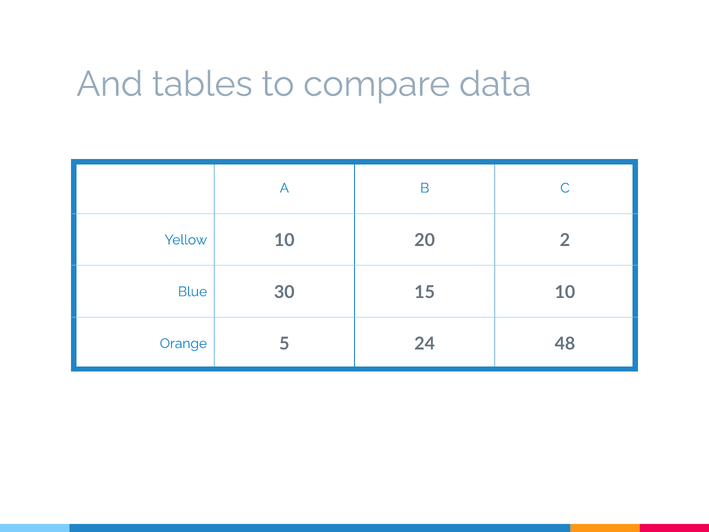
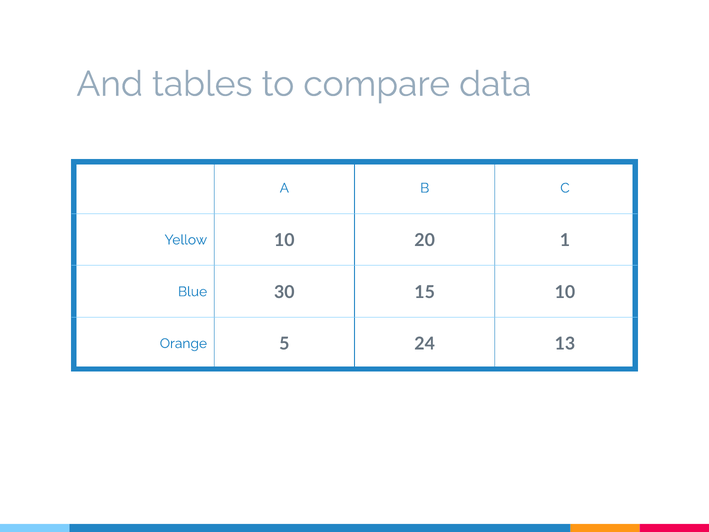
2: 2 -> 1
48: 48 -> 13
